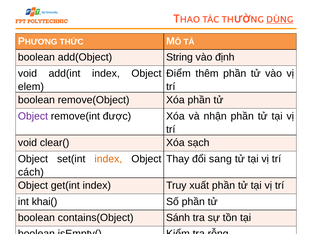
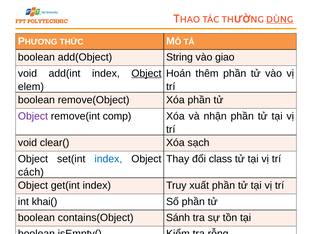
định: định -> giao
Object at (146, 73) underline: none -> present
Điểm: Điểm -> Hoán
được: được -> comp
index at (108, 159) colour: orange -> blue
sang: sang -> class
